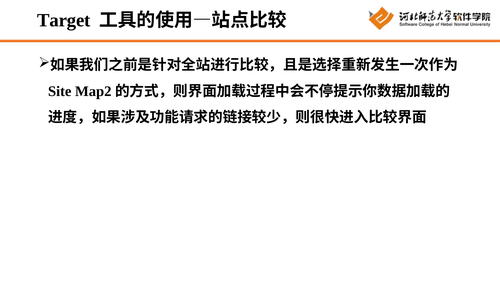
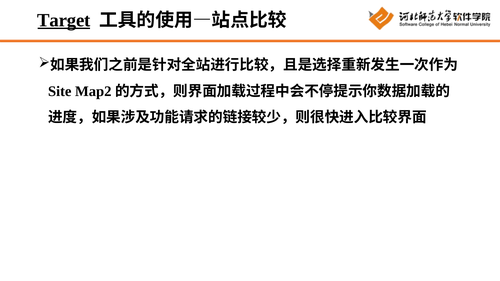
Target underline: none -> present
